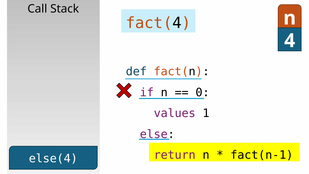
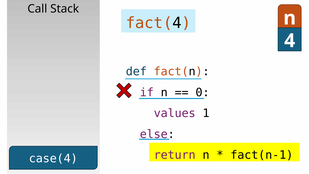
else(4: else(4 -> case(4
